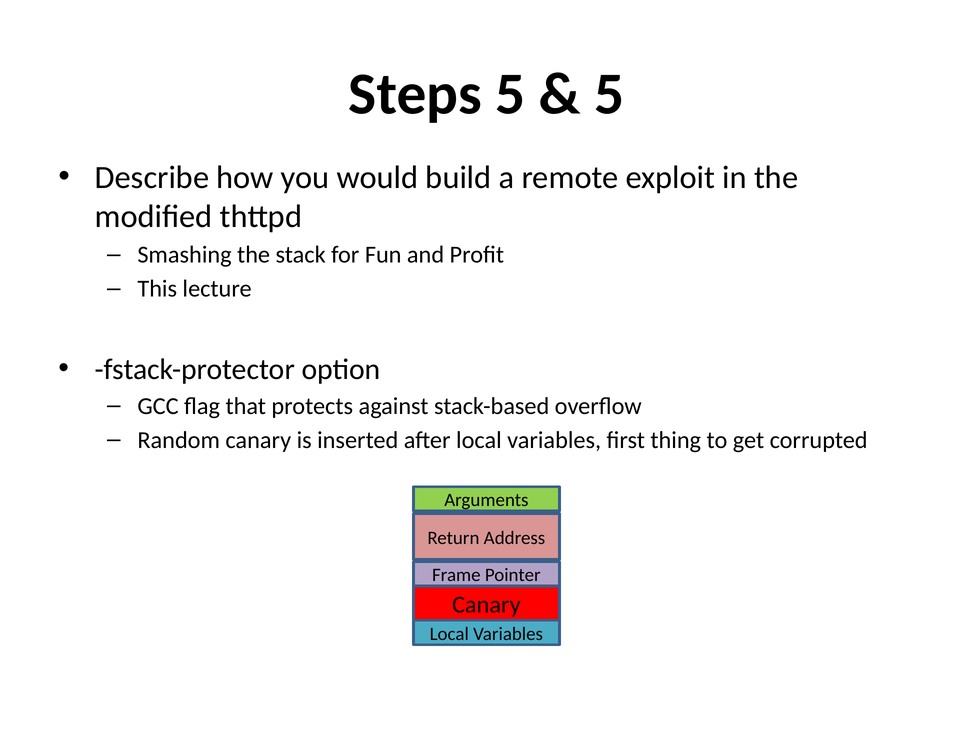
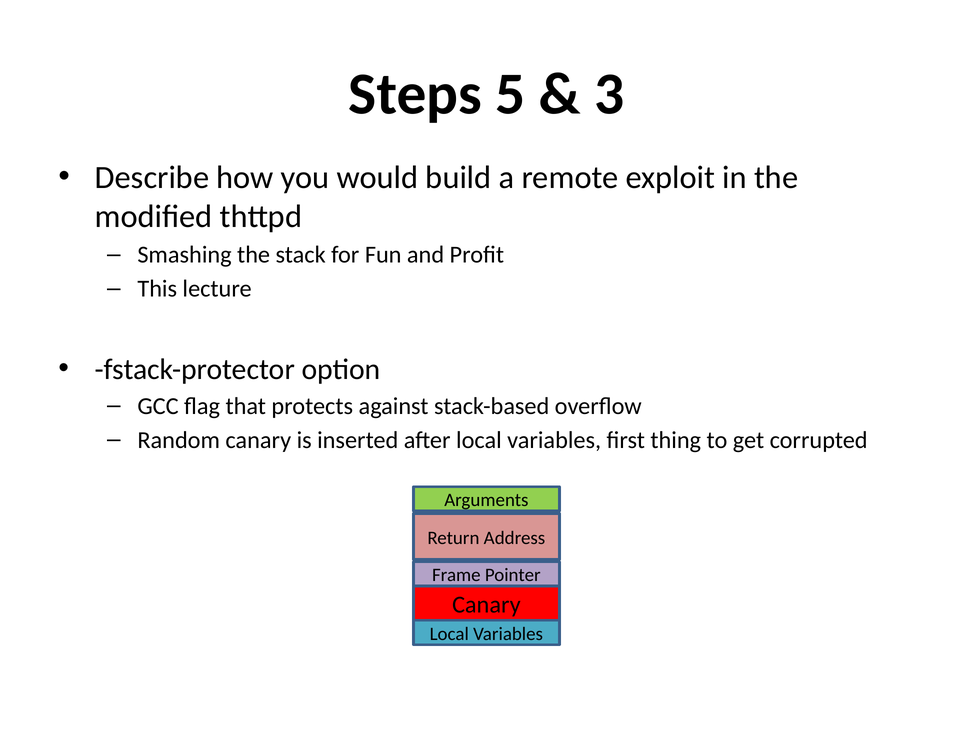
5 at (609, 94): 5 -> 3
